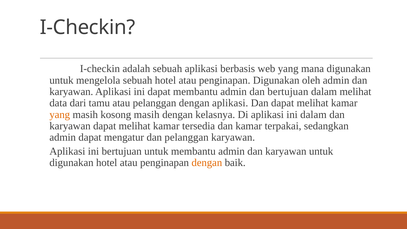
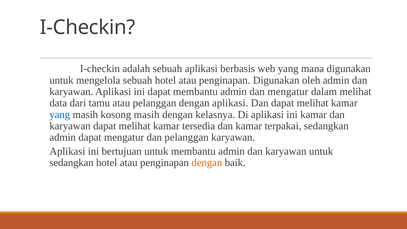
dan bertujuan: bertujuan -> mengatur
yang at (60, 115) colour: orange -> blue
ini dalam: dalam -> kamar
digunakan at (71, 163): digunakan -> sedangkan
